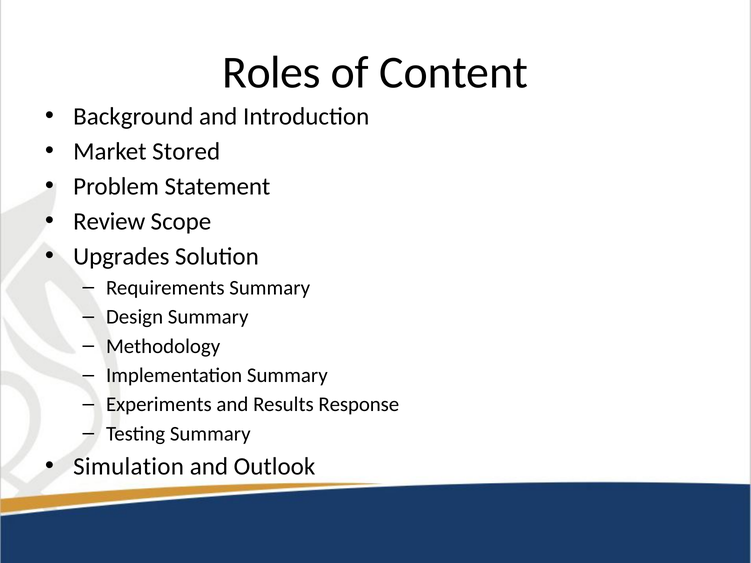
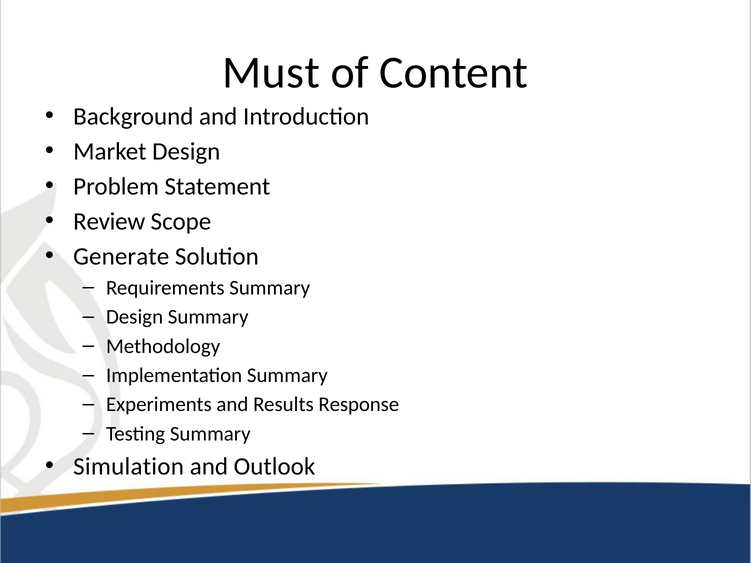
Roles: Roles -> Must
Market Stored: Stored -> Design
Upgrades: Upgrades -> Generate
